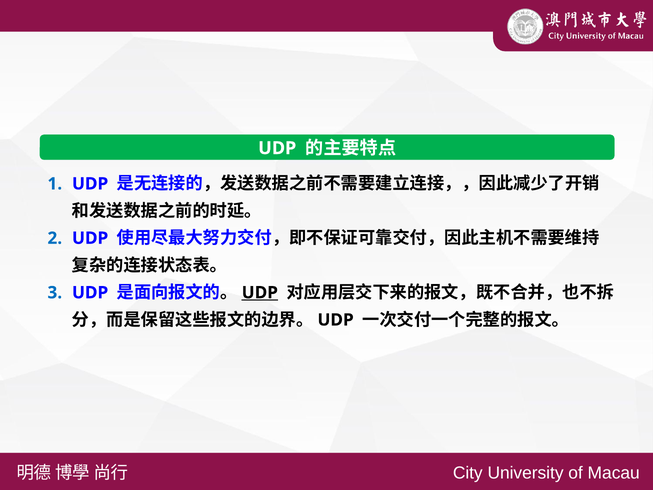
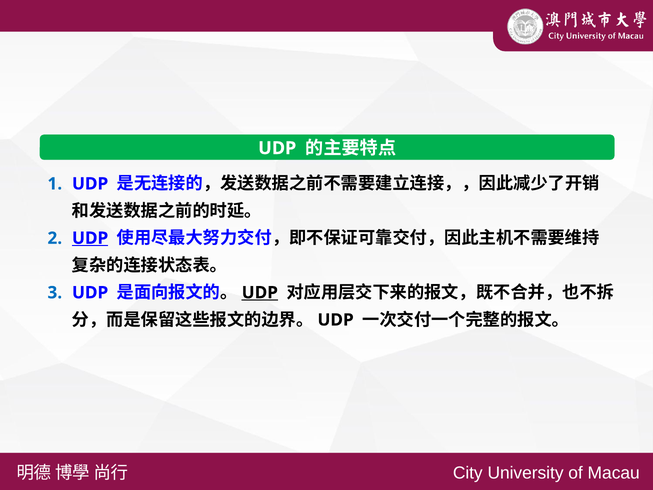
UDP at (90, 238) underline: none -> present
